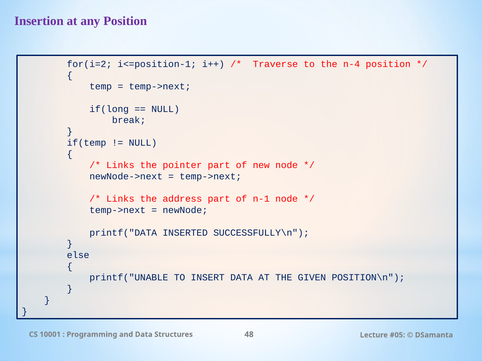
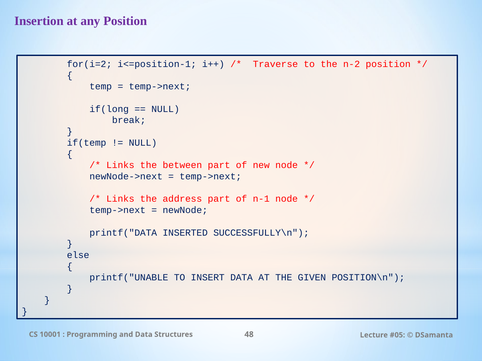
n-4: n-4 -> n-2
pointer: pointer -> between
